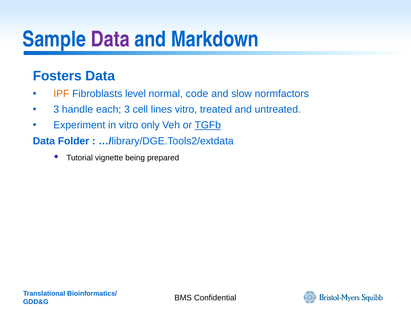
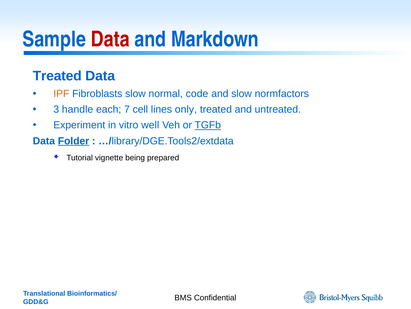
Data at (110, 39) colour: purple -> red
Fosters at (57, 76): Fosters -> Treated
Fibroblasts level: level -> slow
each 3: 3 -> 7
lines vitro: vitro -> only
only: only -> well
Folder underline: none -> present
